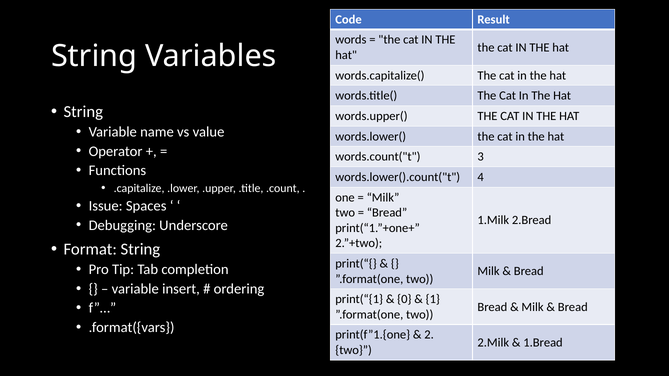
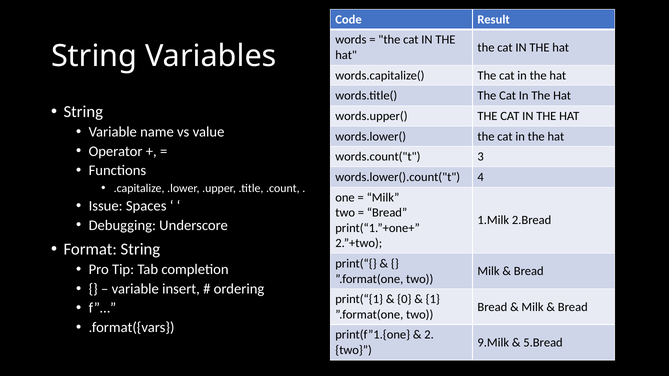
2.Milk: 2.Milk -> 9.Milk
1.Bread: 1.Bread -> 5.Bread
